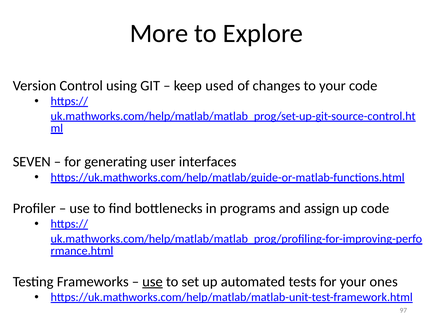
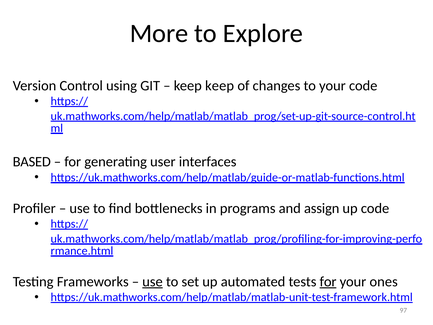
keep used: used -> keep
SEVEN: SEVEN -> BASED
for at (328, 281) underline: none -> present
